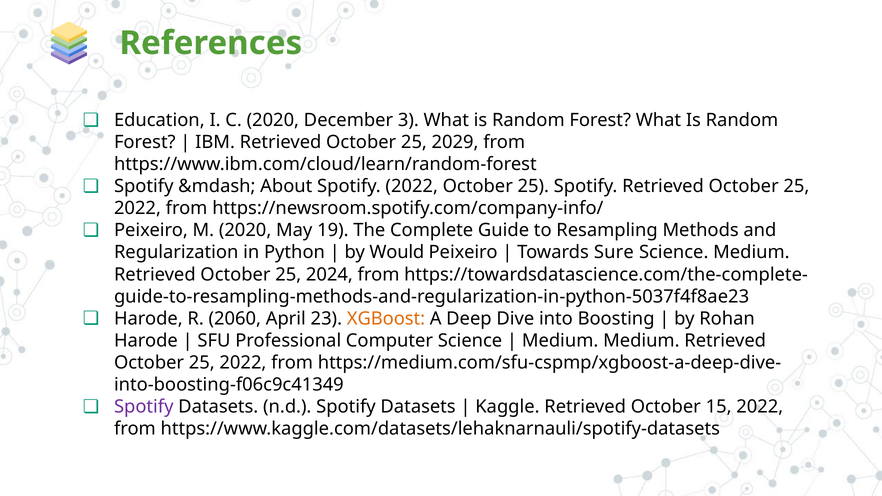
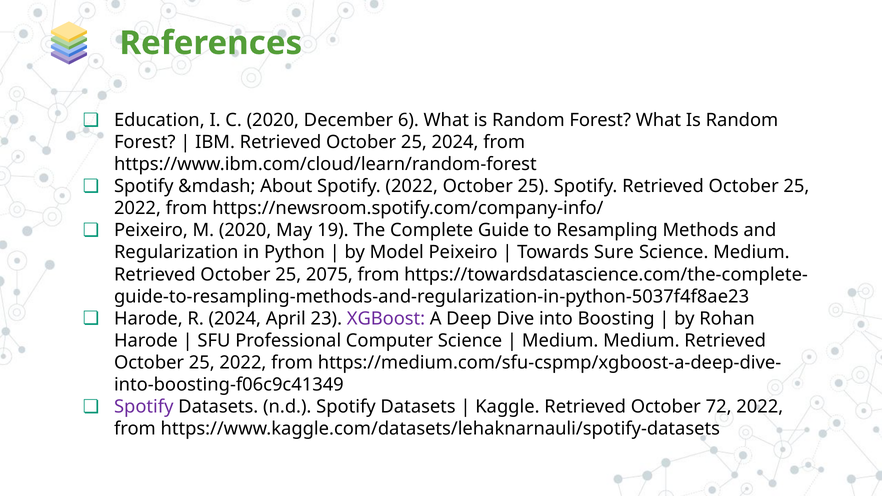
3: 3 -> 6
25 2029: 2029 -> 2024
Would: Would -> Model
2024: 2024 -> 2075
R 2060: 2060 -> 2024
XGBoost colour: orange -> purple
15: 15 -> 72
